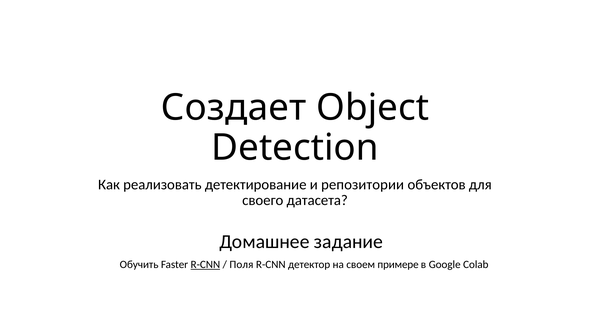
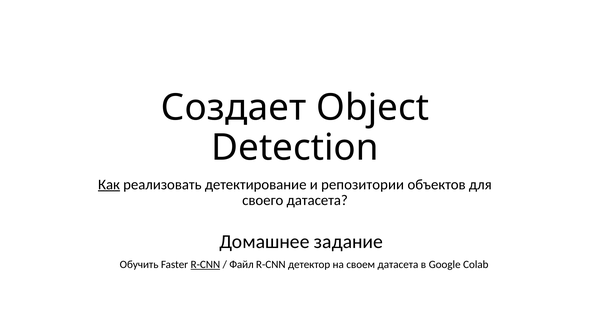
Как underline: none -> present
Поля: Поля -> Файл
своем примере: примере -> датасета
